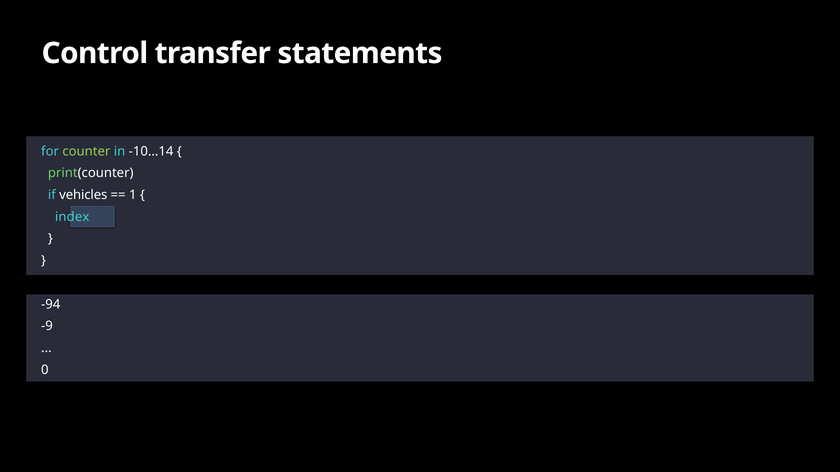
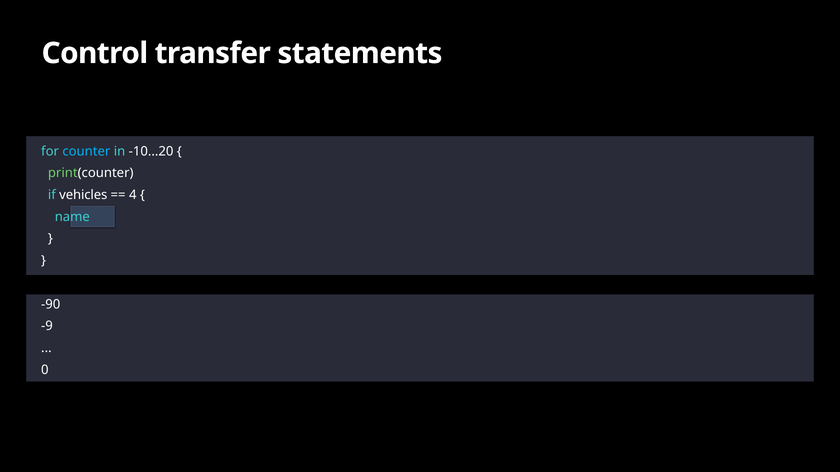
counter colour: light green -> light blue
-10...14: -10...14 -> -10...20
1: 1 -> 4
index: index -> name
-94: -94 -> -90
